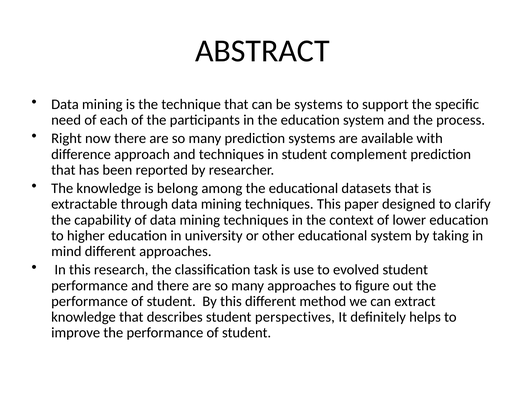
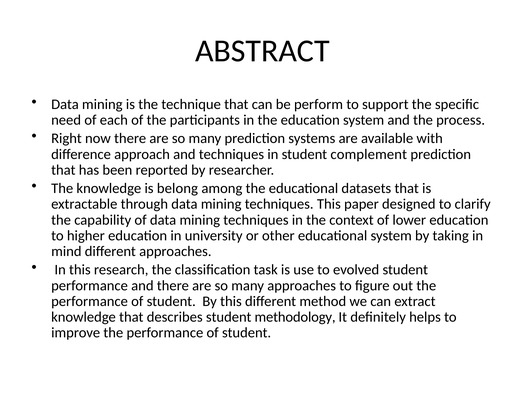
be systems: systems -> perform
perspectives: perspectives -> methodology
